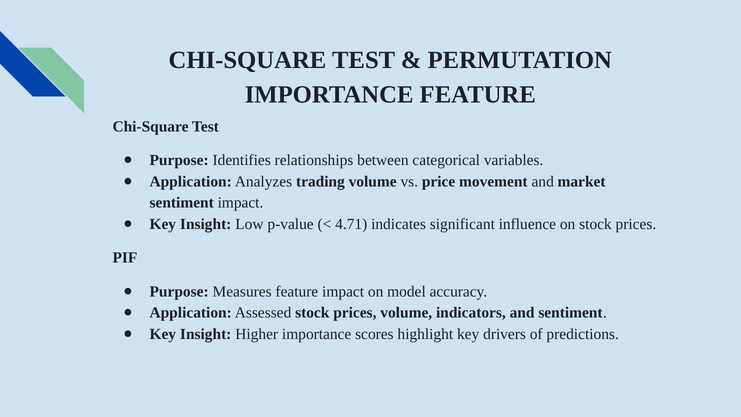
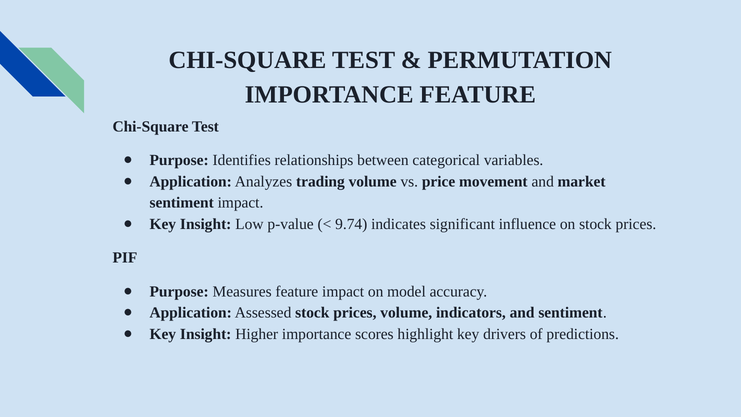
4.71: 4.71 -> 9.74
